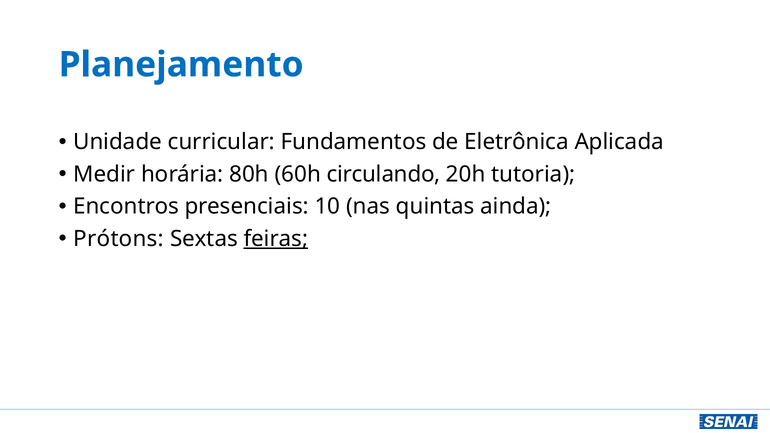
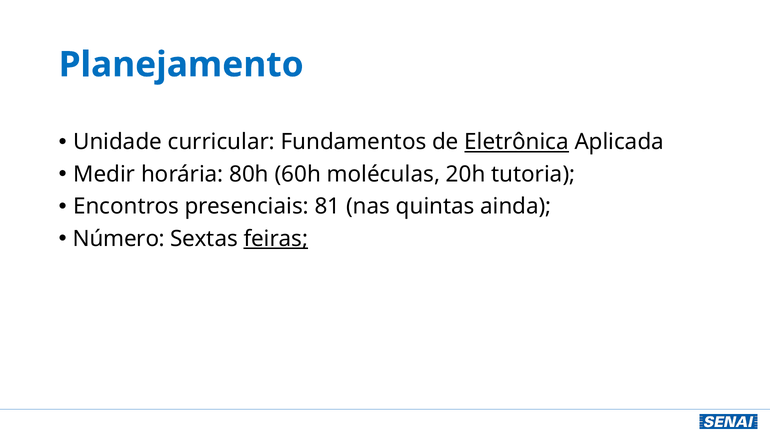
Eletrônica underline: none -> present
circulando: circulando -> moléculas
10: 10 -> 81
Prótons: Prótons -> Número
